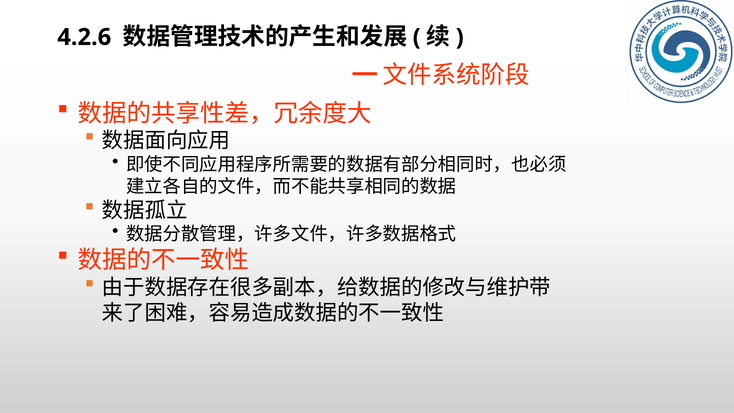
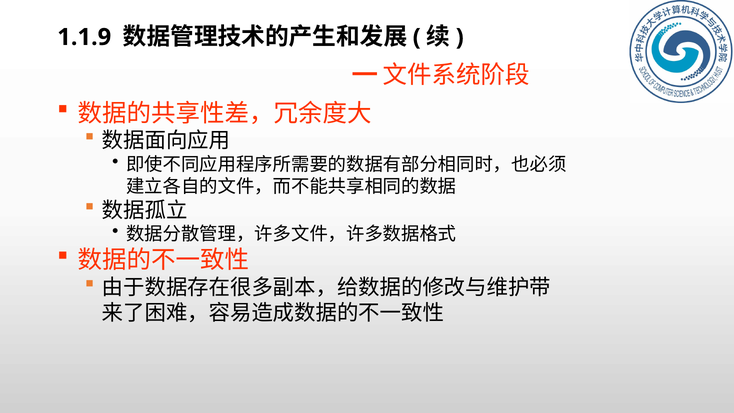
4.2.6: 4.2.6 -> 1.1.9
